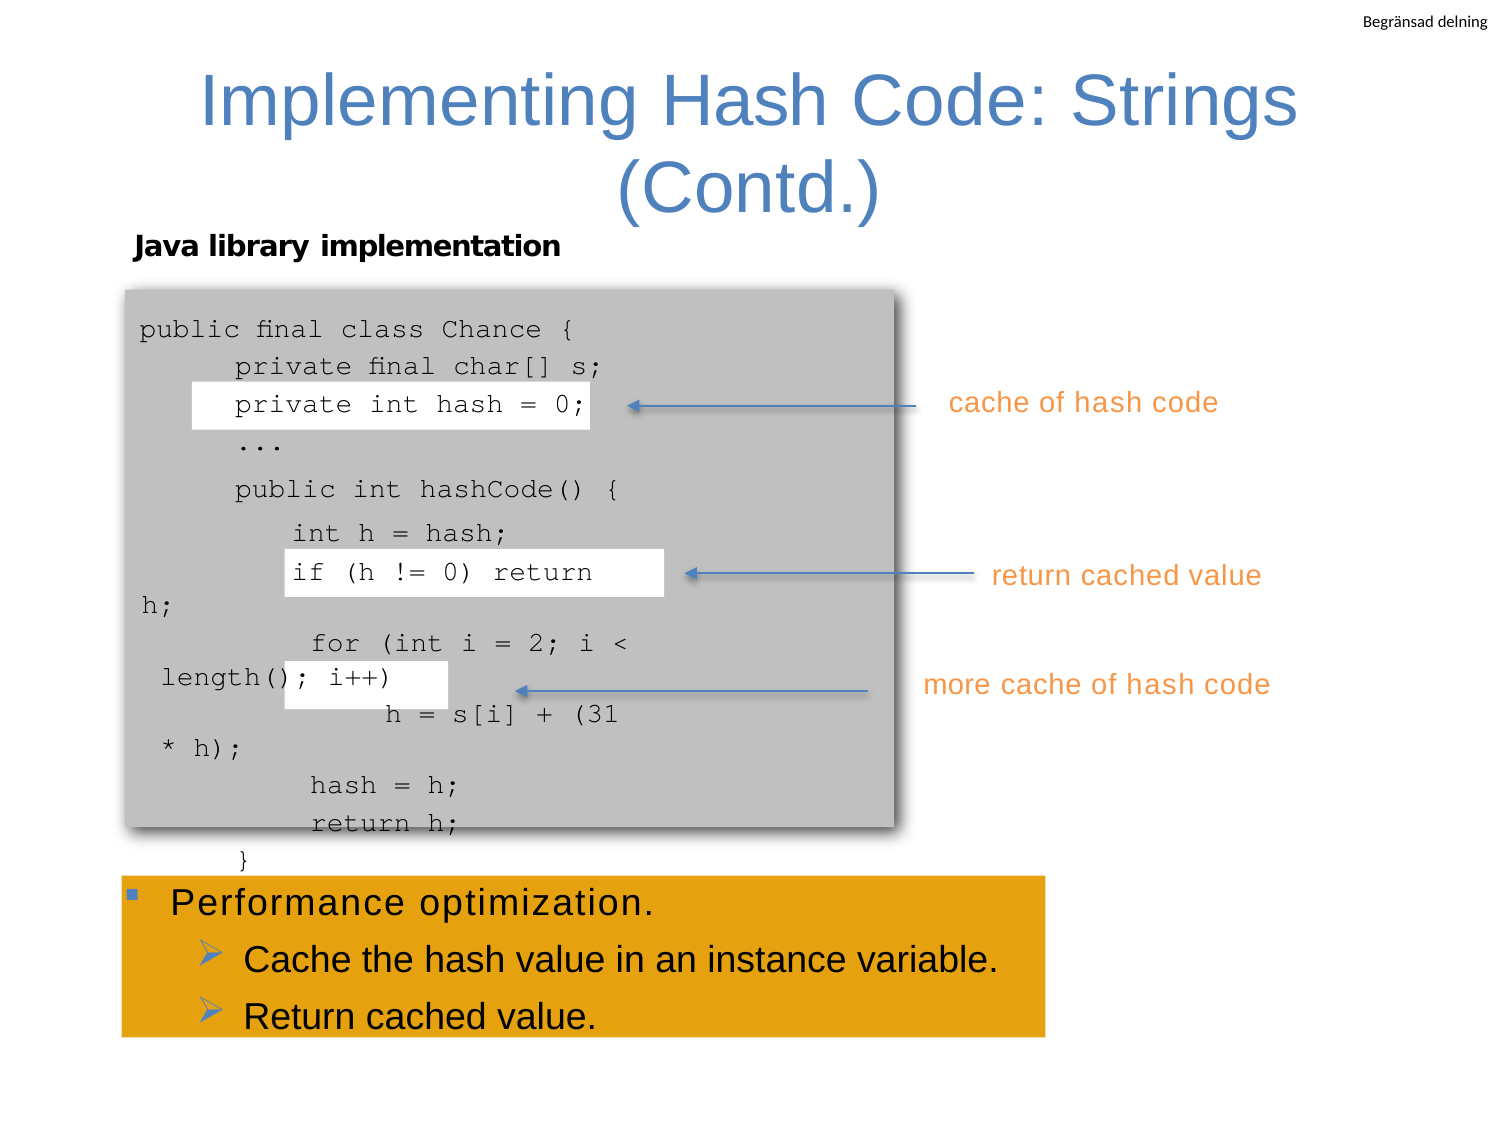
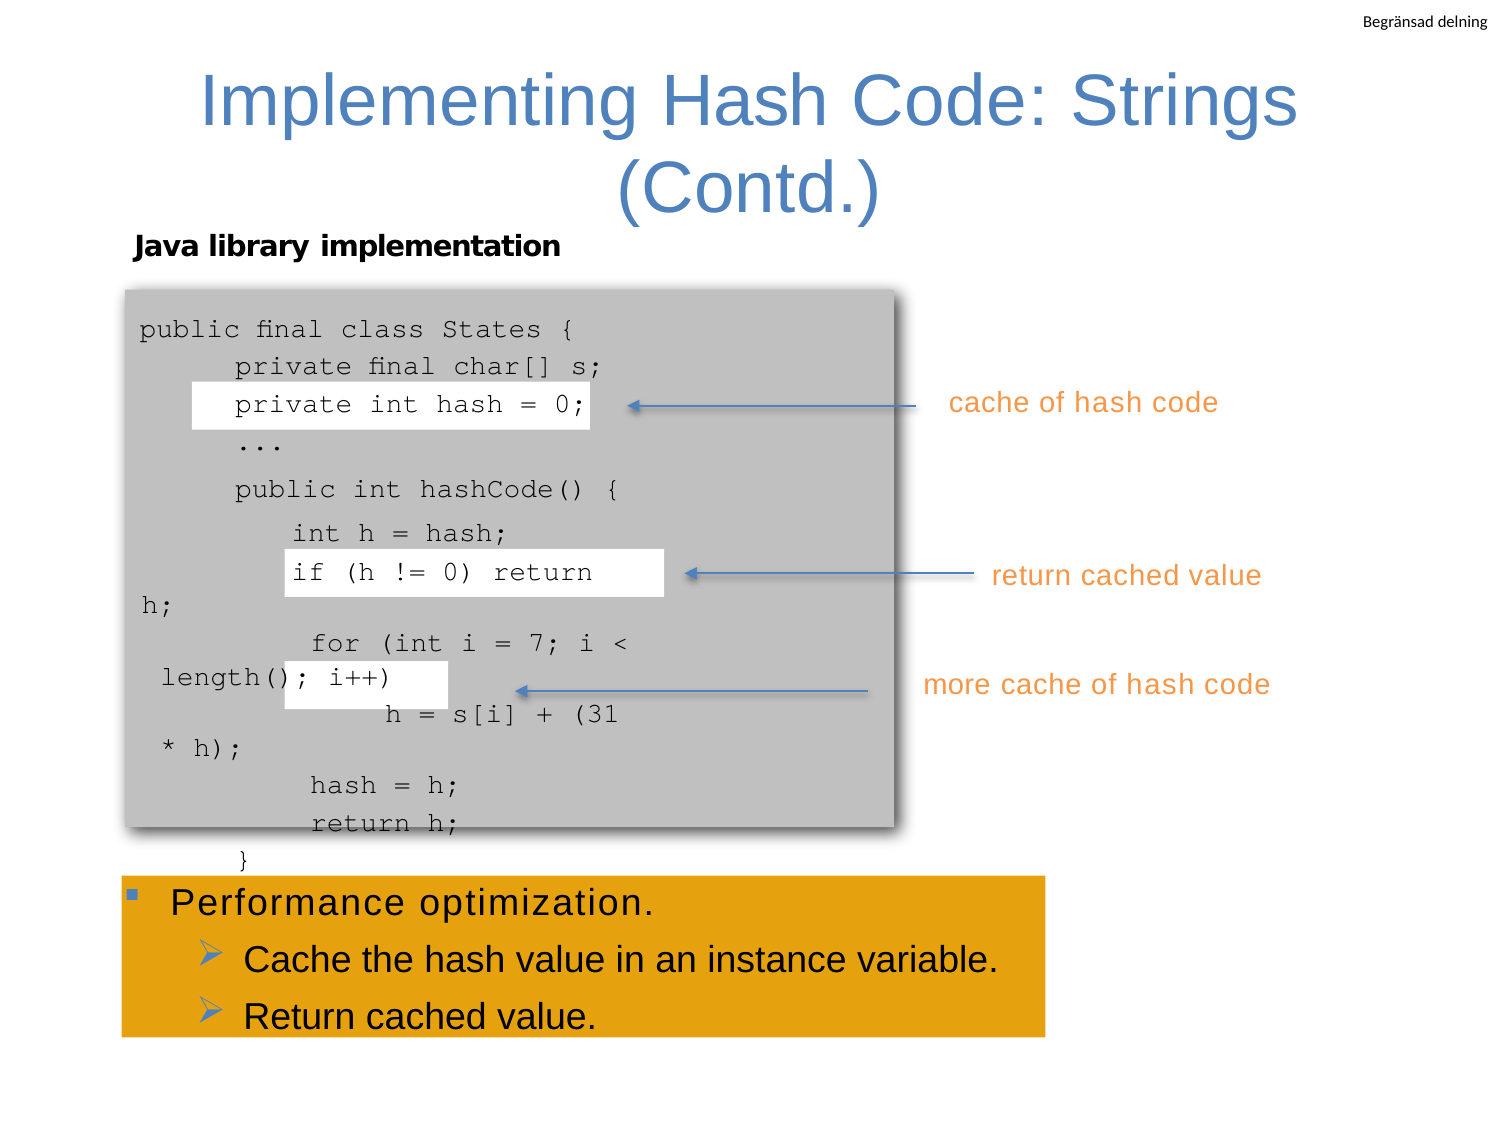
Chance: Chance -> States
2: 2 -> 7
